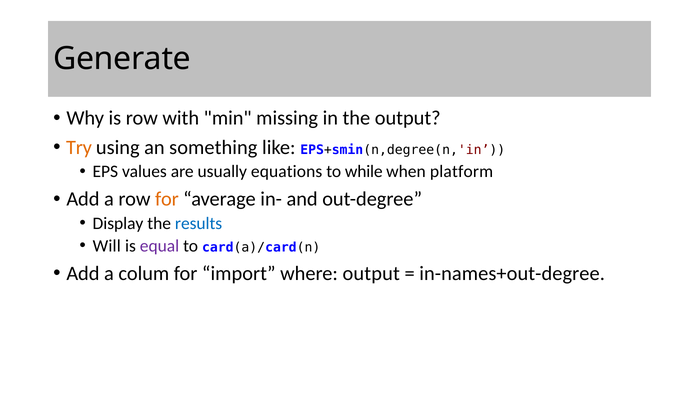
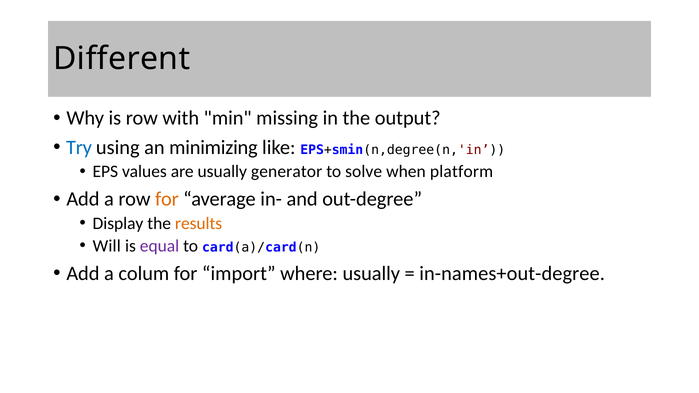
Generate: Generate -> Different
Try colour: orange -> blue
something: something -> minimizing
equations: equations -> generator
while: while -> solve
results colour: blue -> orange
where output: output -> usually
